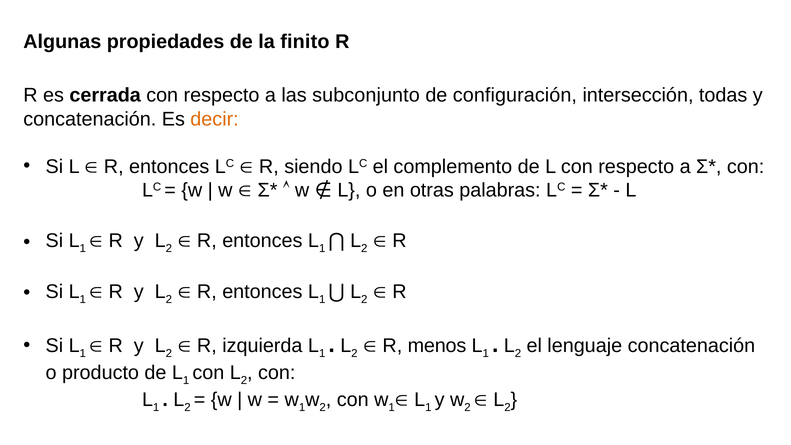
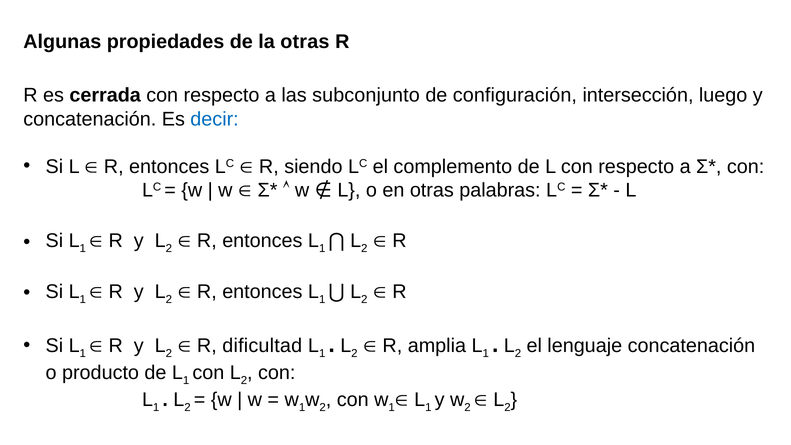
la finito: finito -> otras
todas: todas -> luego
decir colour: orange -> blue
izquierda: izquierda -> dificultad
menos: menos -> amplia
